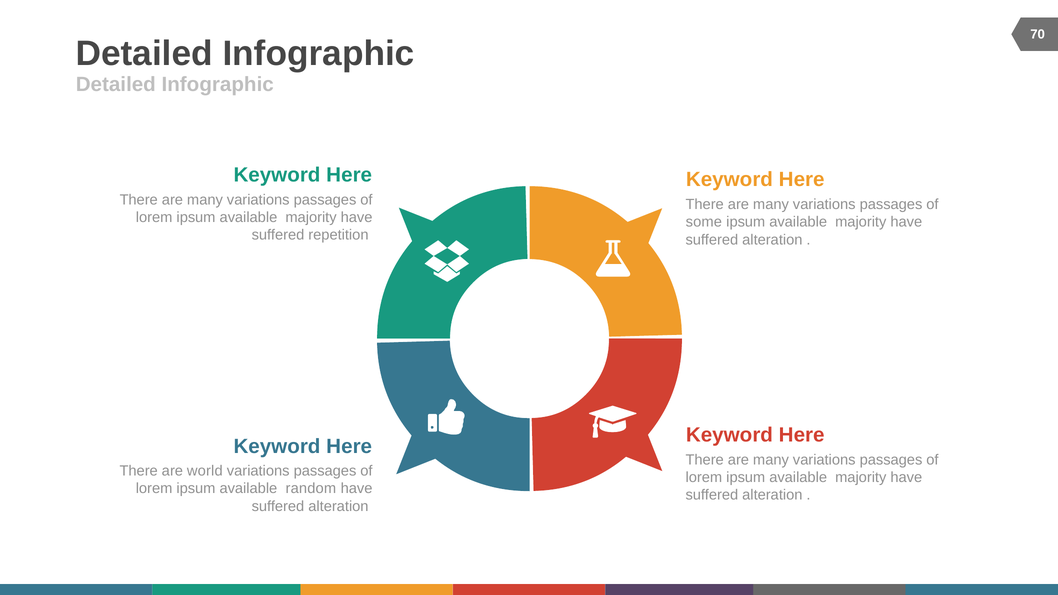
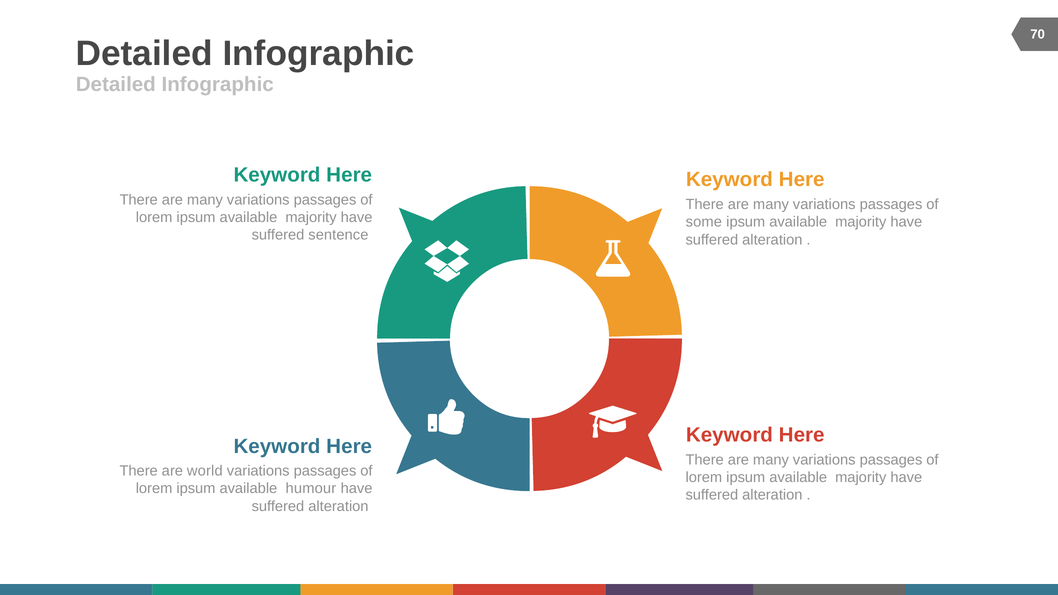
repetition: repetition -> sentence
random: random -> humour
